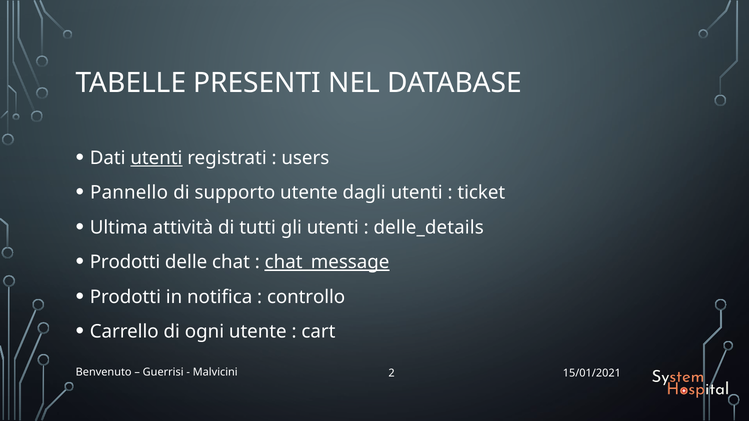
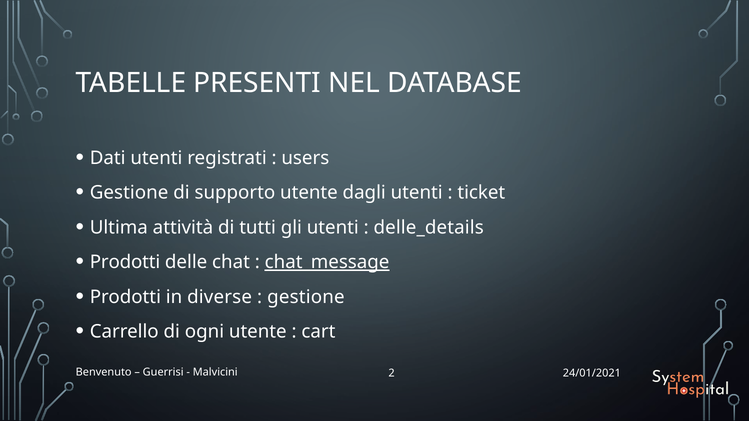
utenti at (156, 158) underline: present -> none
Pannello at (129, 193): Pannello -> Gestione
notifica: notifica -> diverse
controllo at (306, 297): controllo -> gestione
15/01/2021: 15/01/2021 -> 24/01/2021
